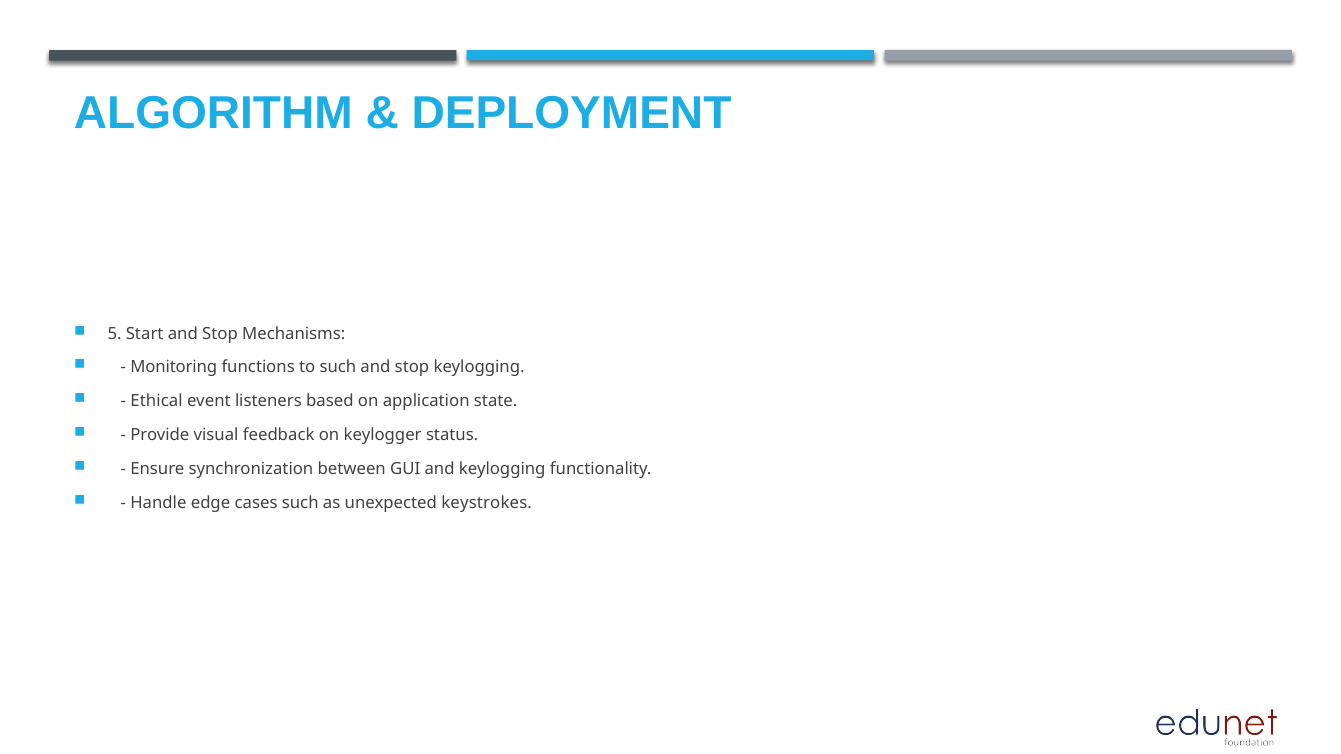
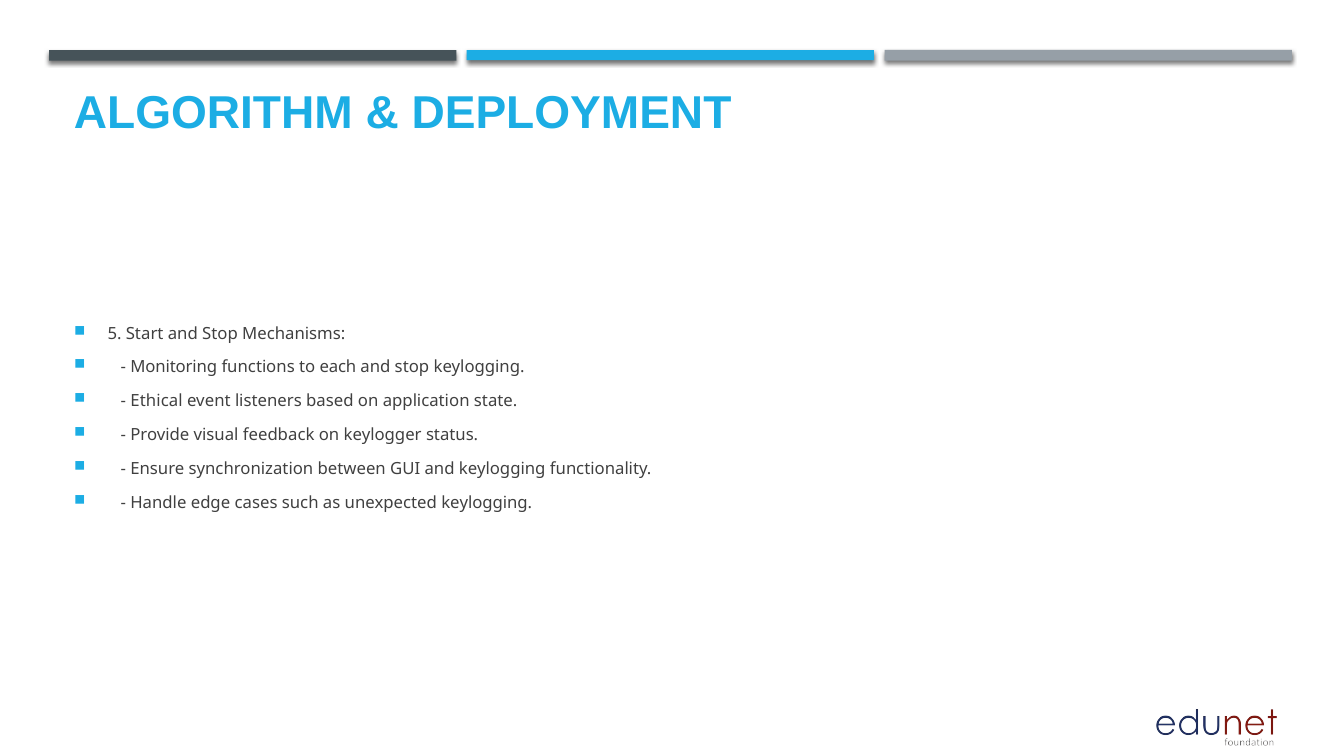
to such: such -> each
unexpected keystrokes: keystrokes -> keylogging
